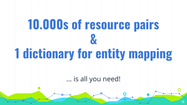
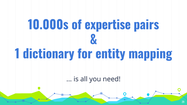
resource: resource -> expertise
